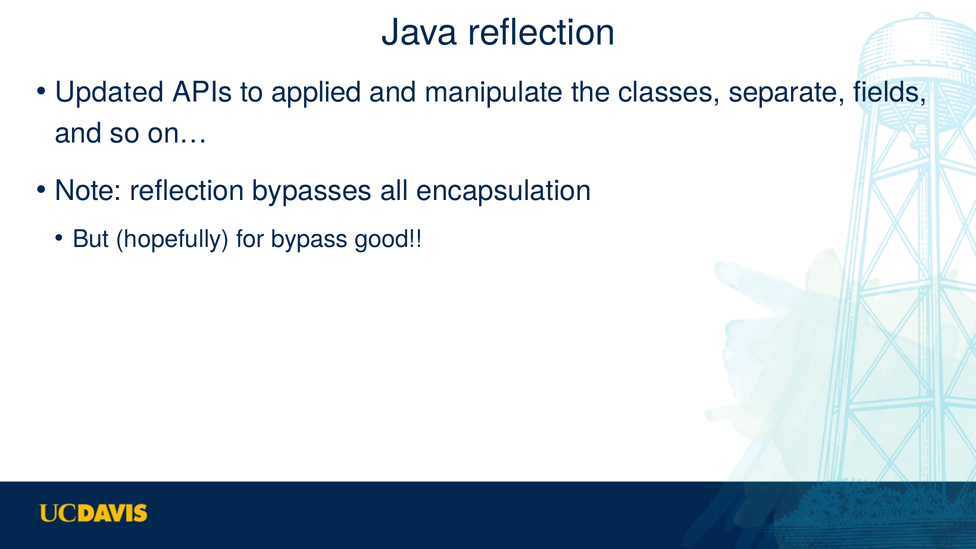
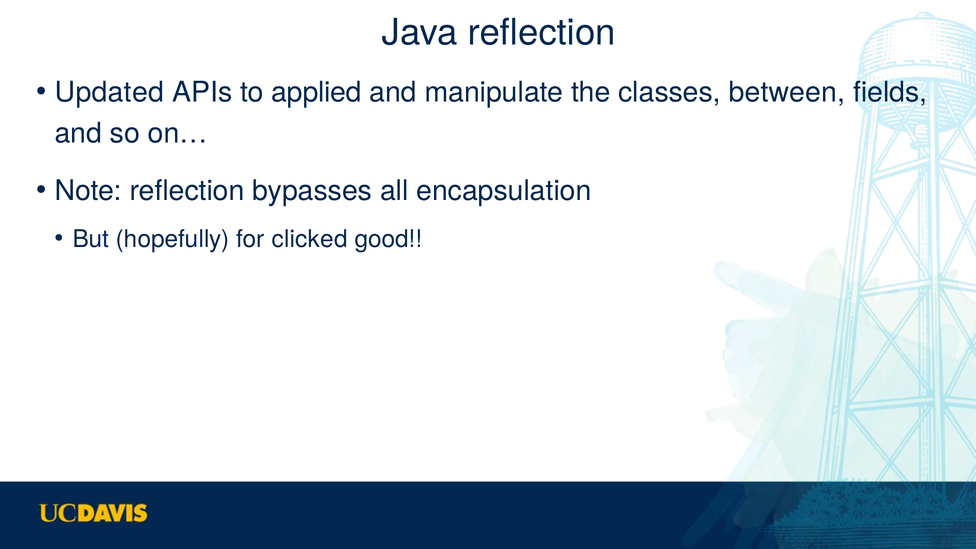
separate: separate -> between
bypass: bypass -> clicked
